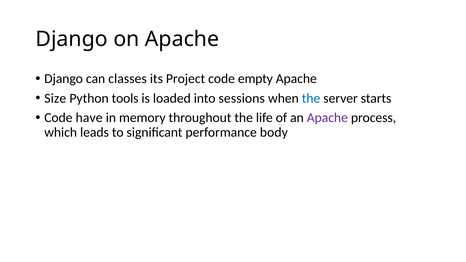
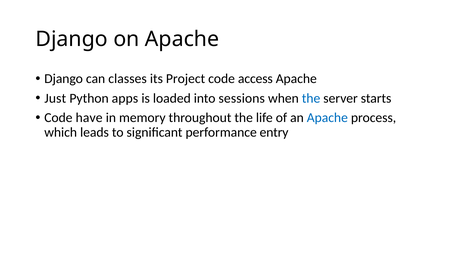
empty: empty -> access
Size: Size -> Just
tools: tools -> apps
Apache at (327, 118) colour: purple -> blue
body: body -> entry
